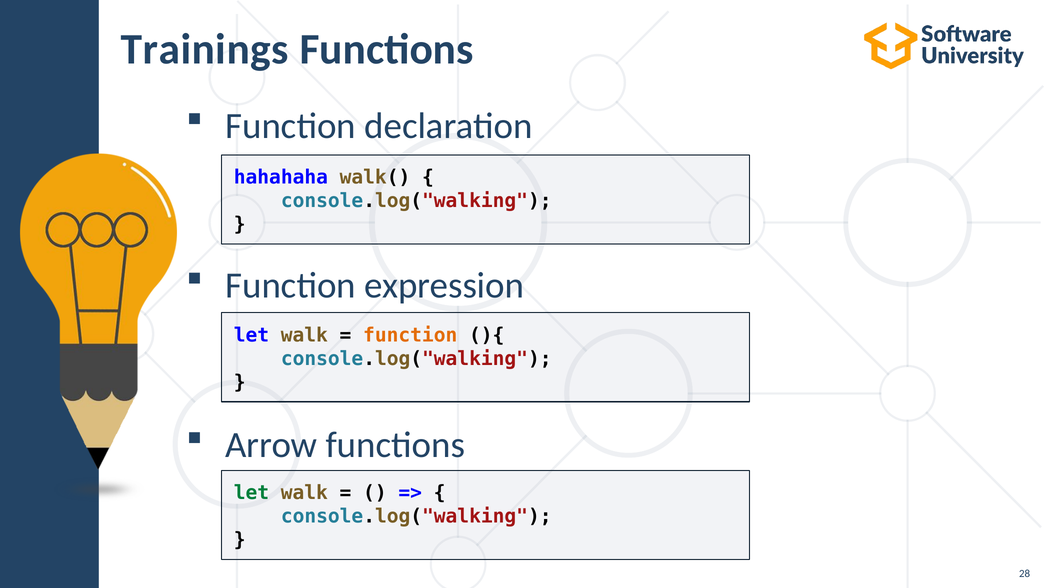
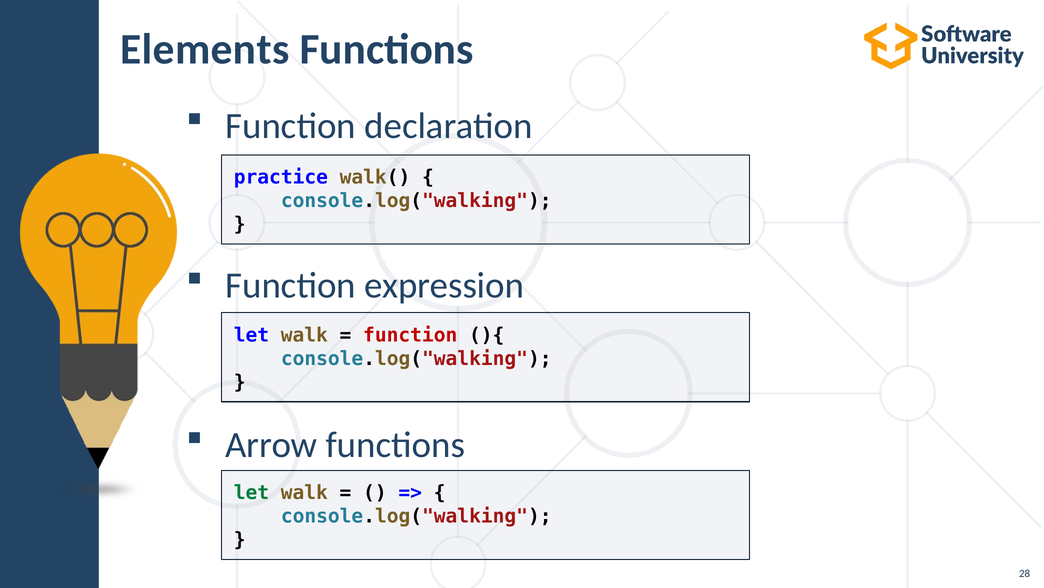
Trainings: Trainings -> Elements
hahahaha: hahahaha -> practice
function at (410, 335) colour: orange -> red
